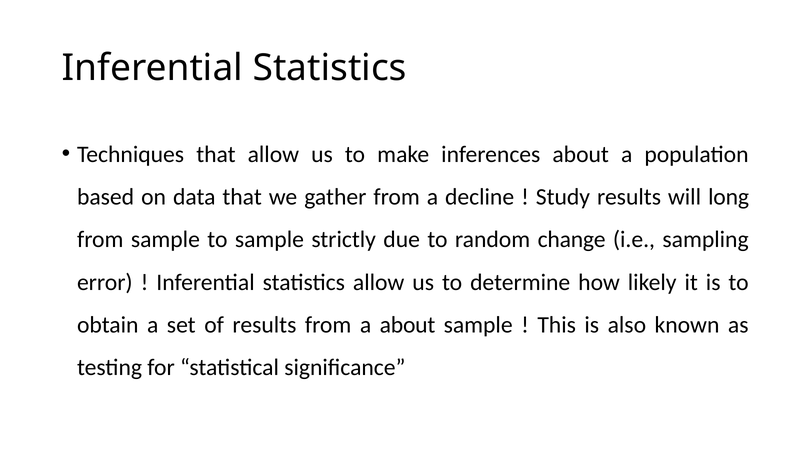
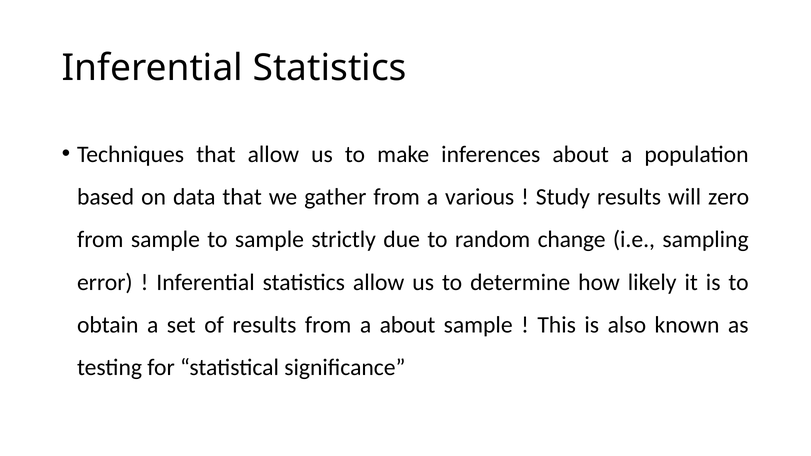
decline: decline -> various
long: long -> zero
